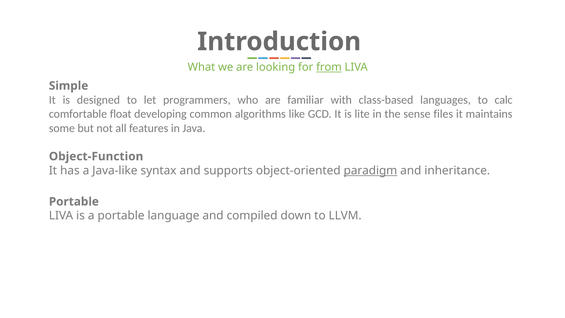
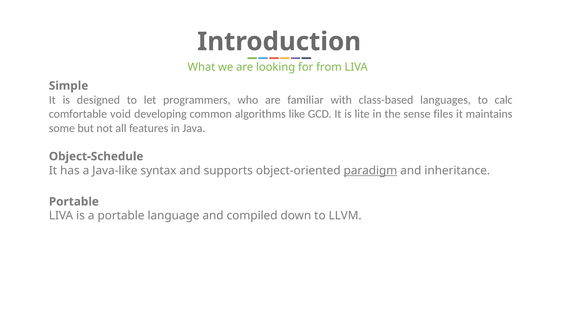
from underline: present -> none
float: float -> void
Object-Function: Object-Function -> Object-Schedule
